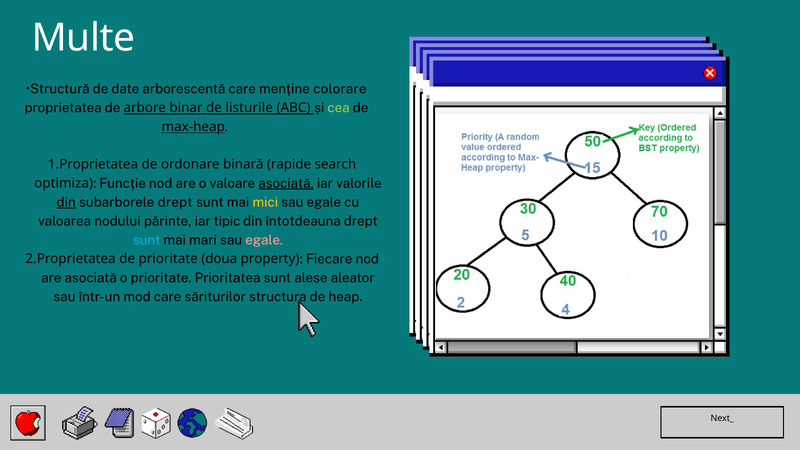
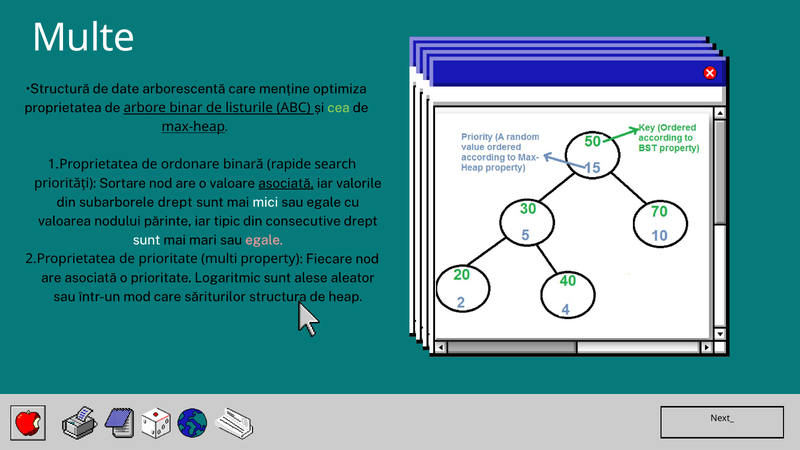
colorare: colorare -> optimiza
optimiza: optimiza -> priorități
Funcție: Funcție -> Sortare
din at (66, 202) underline: present -> none
mici colour: yellow -> white
întotdeauna: întotdeauna -> consecutive
sunt at (147, 240) colour: light blue -> white
doua: doua -> multi
Prioritatea: Prioritatea -> Logaritmic
